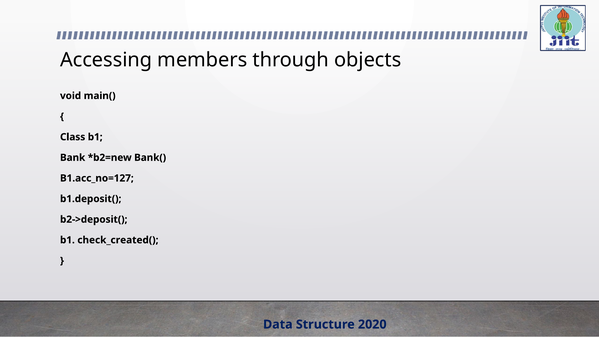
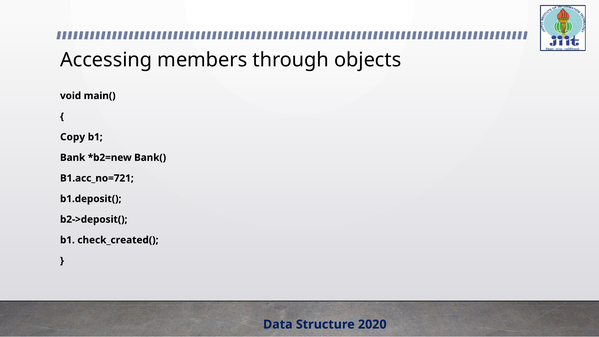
Class: Class -> Copy
B1.acc_no=127: B1.acc_no=127 -> B1.acc_no=721
